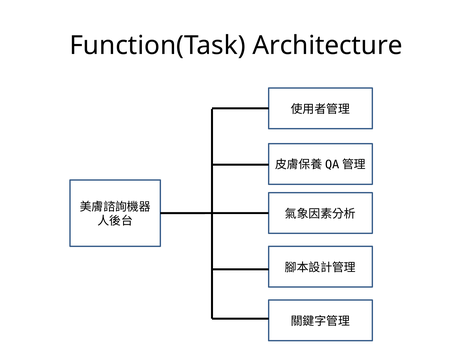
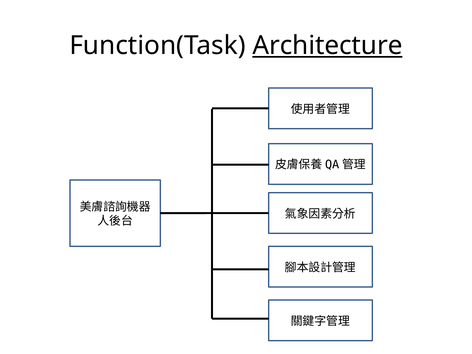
Architecture underline: none -> present
